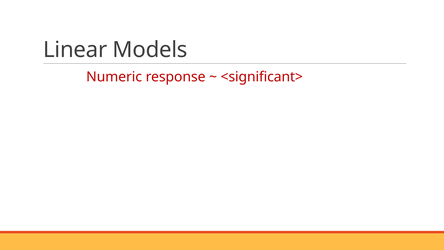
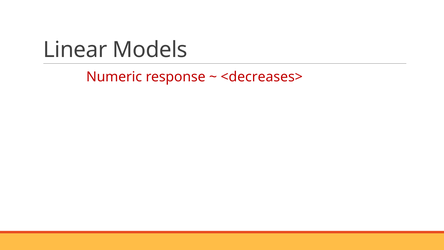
<significant>: <significant> -> <decreases>
